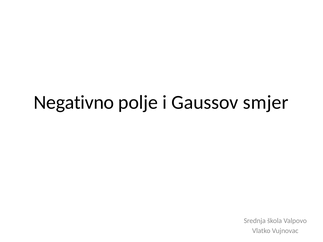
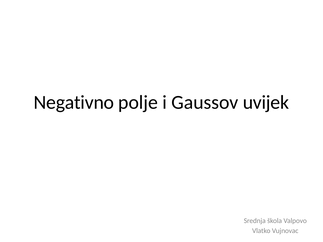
smjer: smjer -> uvijek
